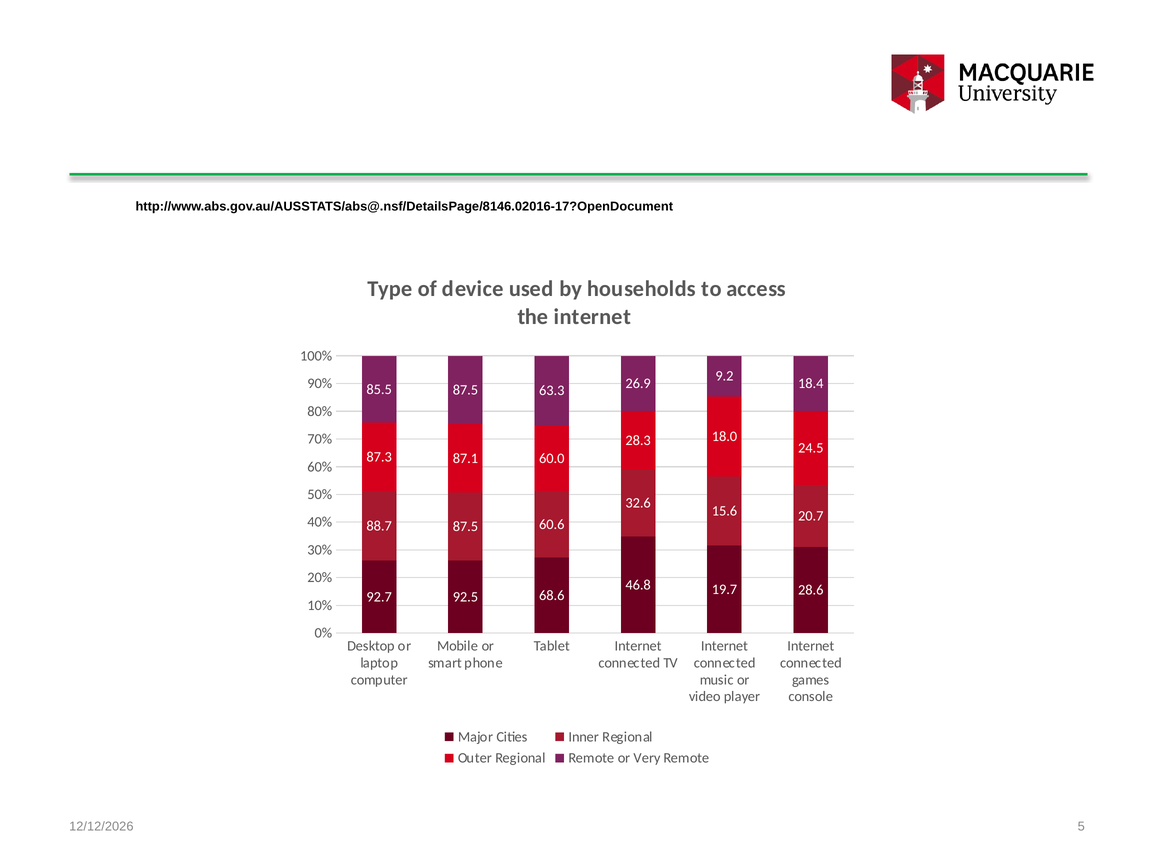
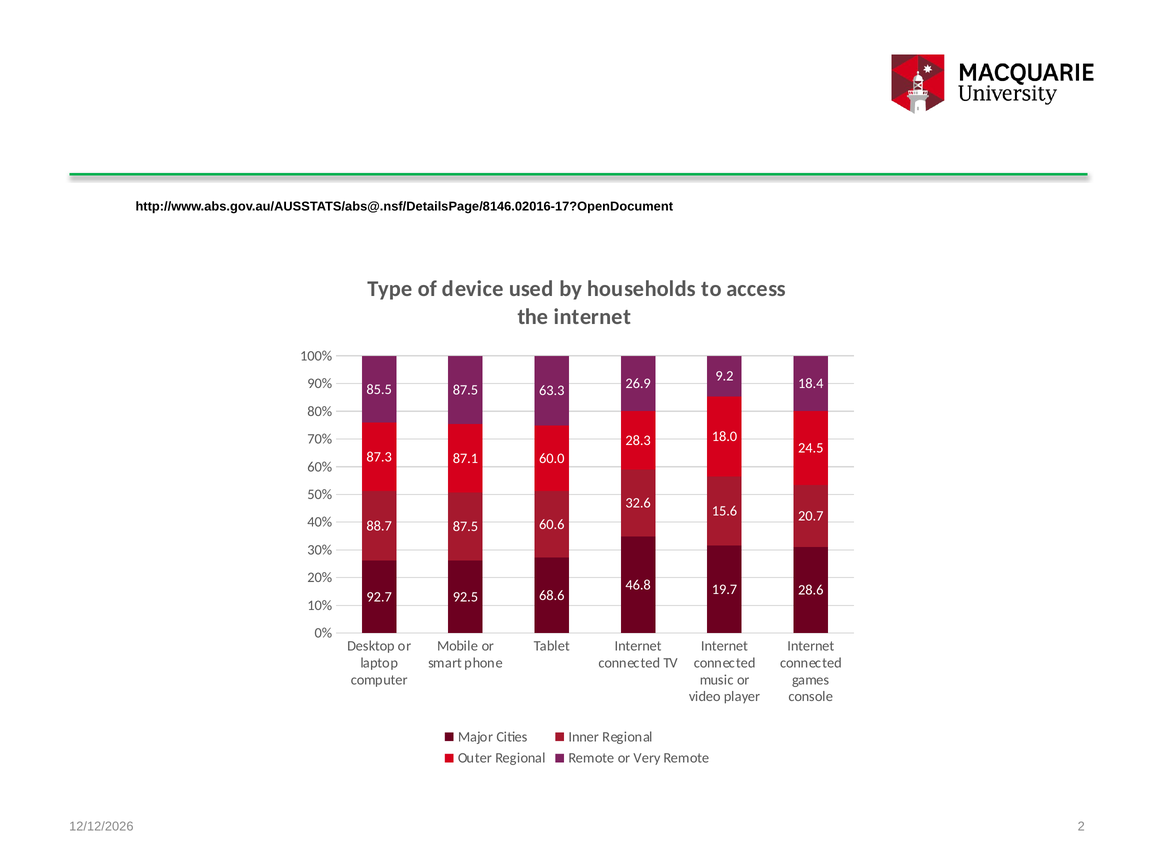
5: 5 -> 2
